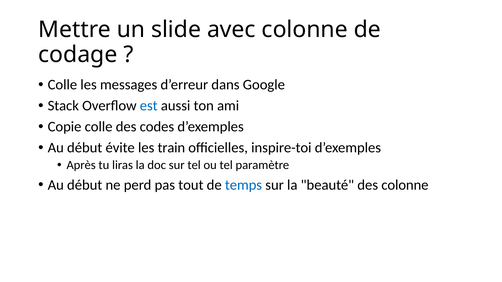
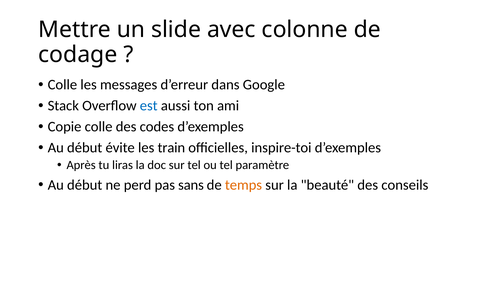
tout: tout -> sans
temps colour: blue -> orange
des colonne: colonne -> conseils
